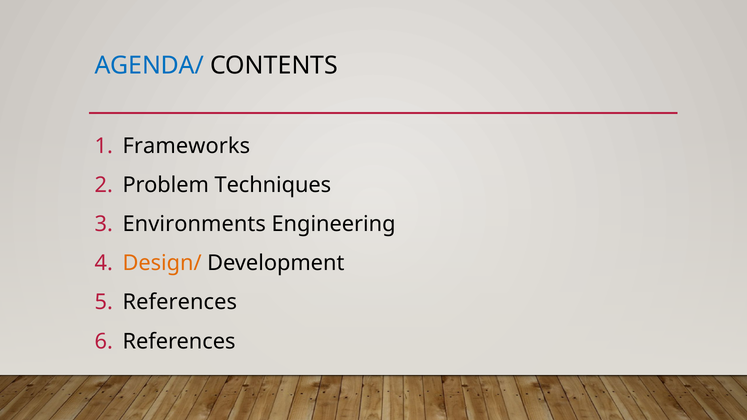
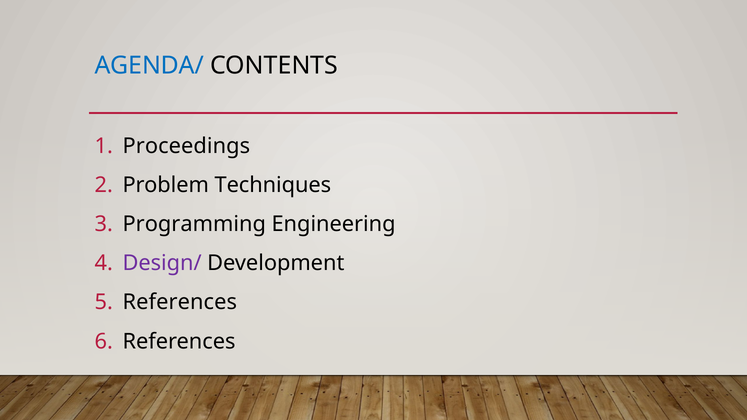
Frameworks: Frameworks -> Proceedings
Environments: Environments -> Programming
Design/ colour: orange -> purple
